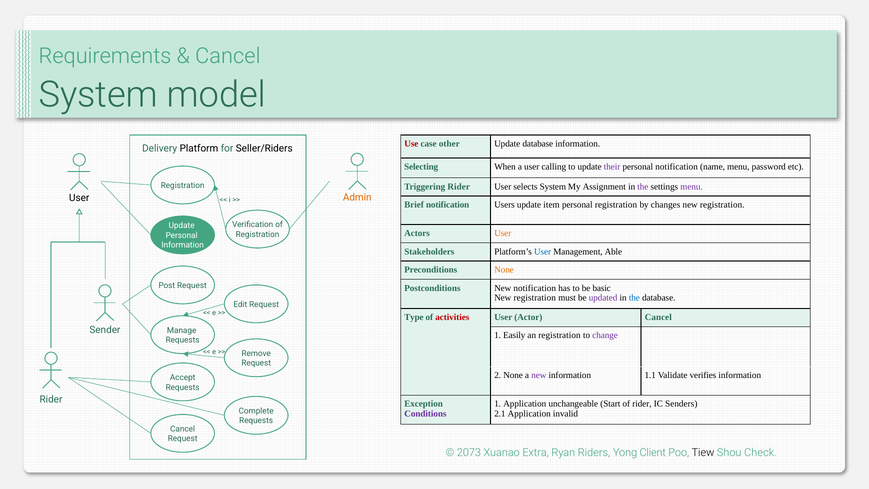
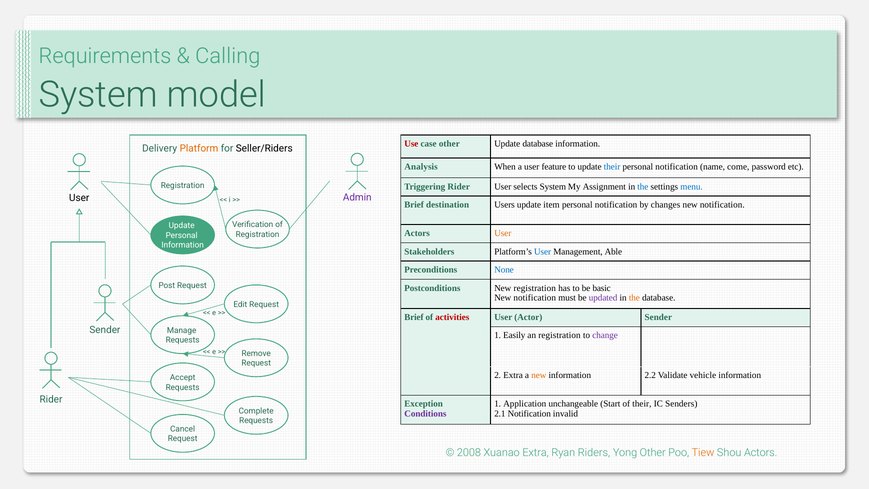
Cancel at (228, 56): Cancel -> Calling
Platform colour: black -> orange
Selecting: Selecting -> Analysis
calling: calling -> feature
their at (612, 167) colour: purple -> blue
name menu: menu -> come
the at (643, 186) colour: purple -> blue
menu at (692, 186) colour: purple -> blue
Admin colour: orange -> purple
Brief notification: notification -> destination
registration at (616, 205): registration -> notification
registration at (722, 205): registration -> notification
None at (504, 270) colour: orange -> blue
New notification: notification -> registration
registration at (535, 298): registration -> notification
the at (634, 298) colour: blue -> orange
Type at (414, 317): Type -> Brief
Actor Cancel: Cancel -> Sender
2 None: None -> Extra
new at (539, 375) colour: purple -> orange
1.1: 1.1 -> 2.2
verifies: verifies -> vehicle
of rider: rider -> their
2.1 Application: Application -> Notification
2073: 2073 -> 2008
Yong Client: Client -> Other
Tiew colour: black -> orange
Shou Check: Check -> Actors
